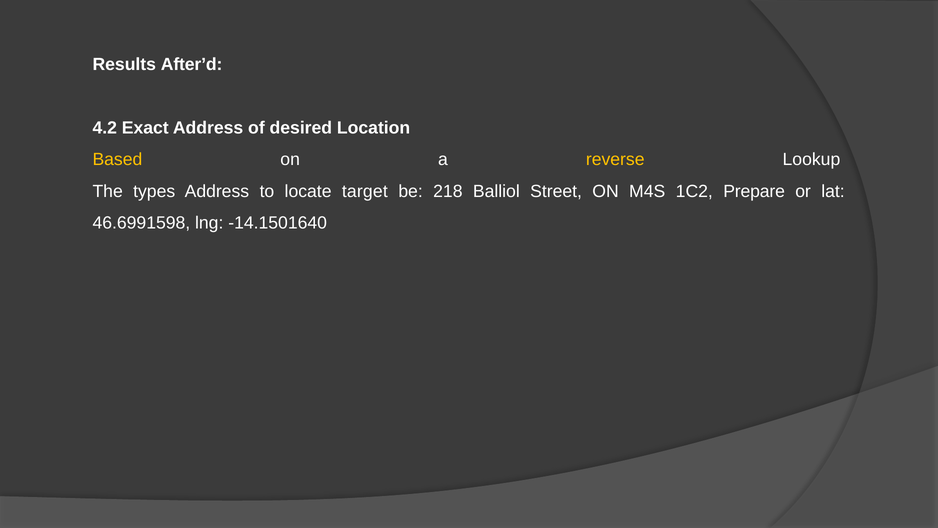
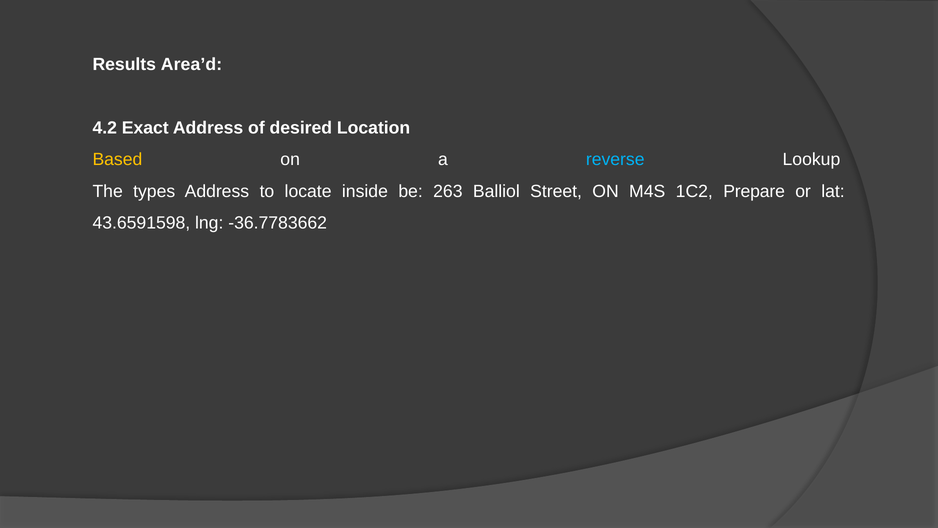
After’d: After’d -> Area’d
reverse colour: yellow -> light blue
target: target -> inside
218: 218 -> 263
46.6991598: 46.6991598 -> 43.6591598
-14.1501640: -14.1501640 -> -36.7783662
